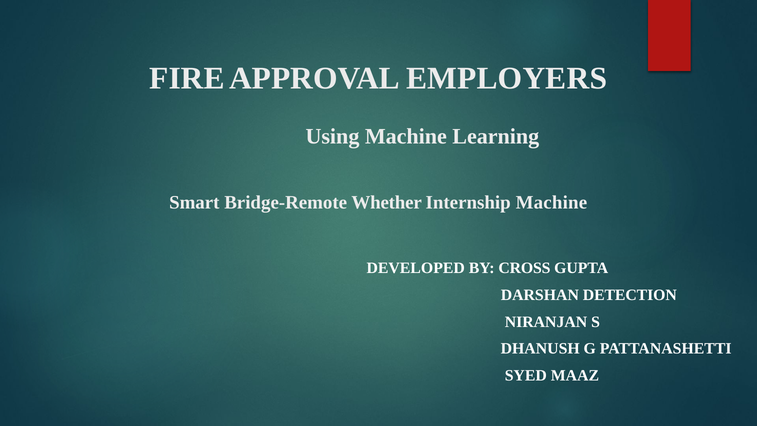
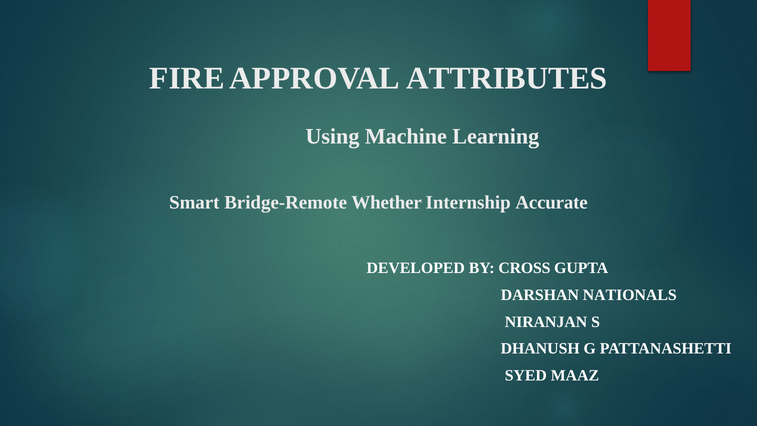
EMPLOYERS: EMPLOYERS -> ATTRIBUTES
Internship Machine: Machine -> Accurate
DETECTION: DETECTION -> NATIONALS
